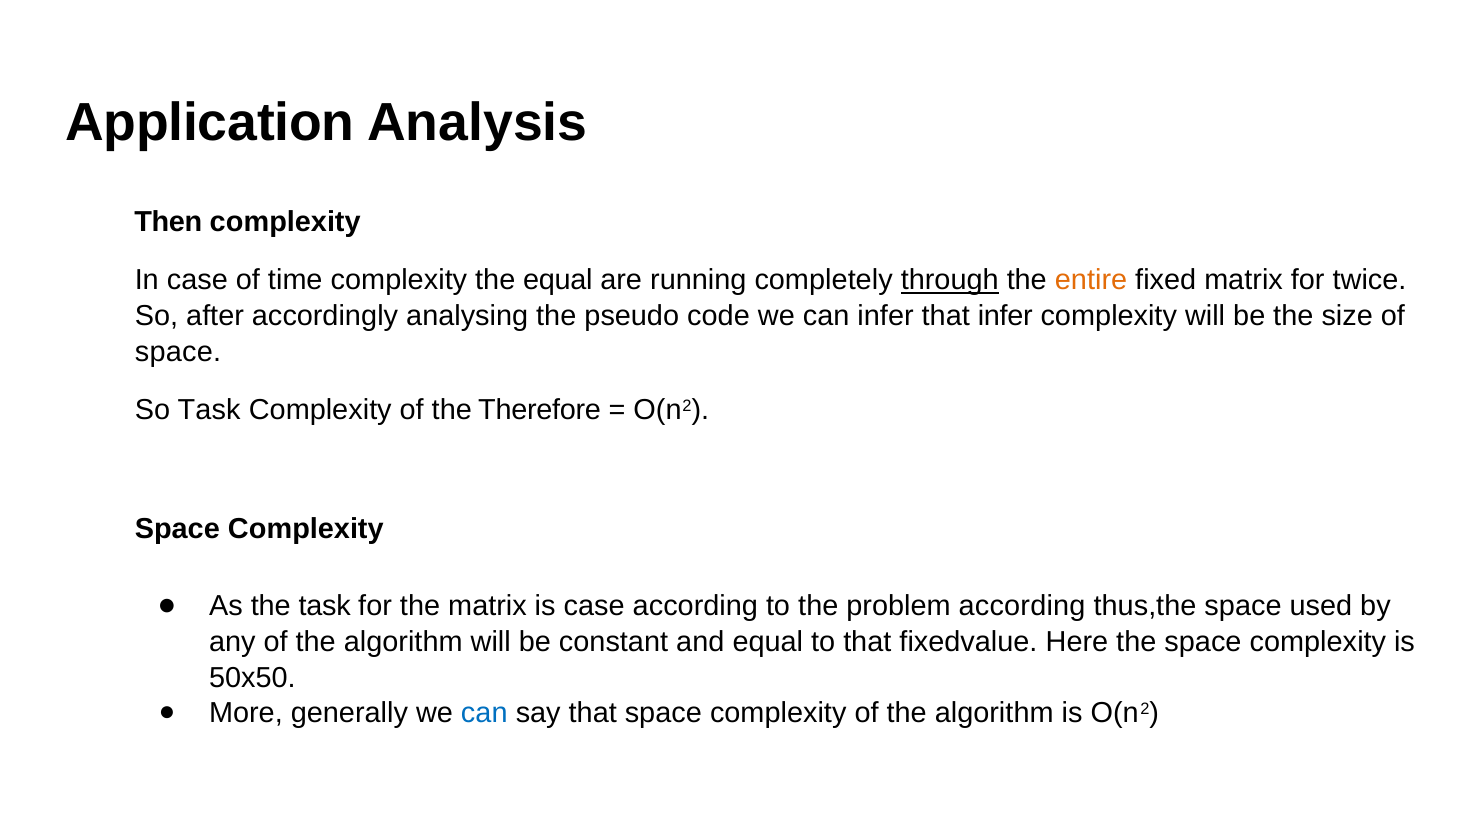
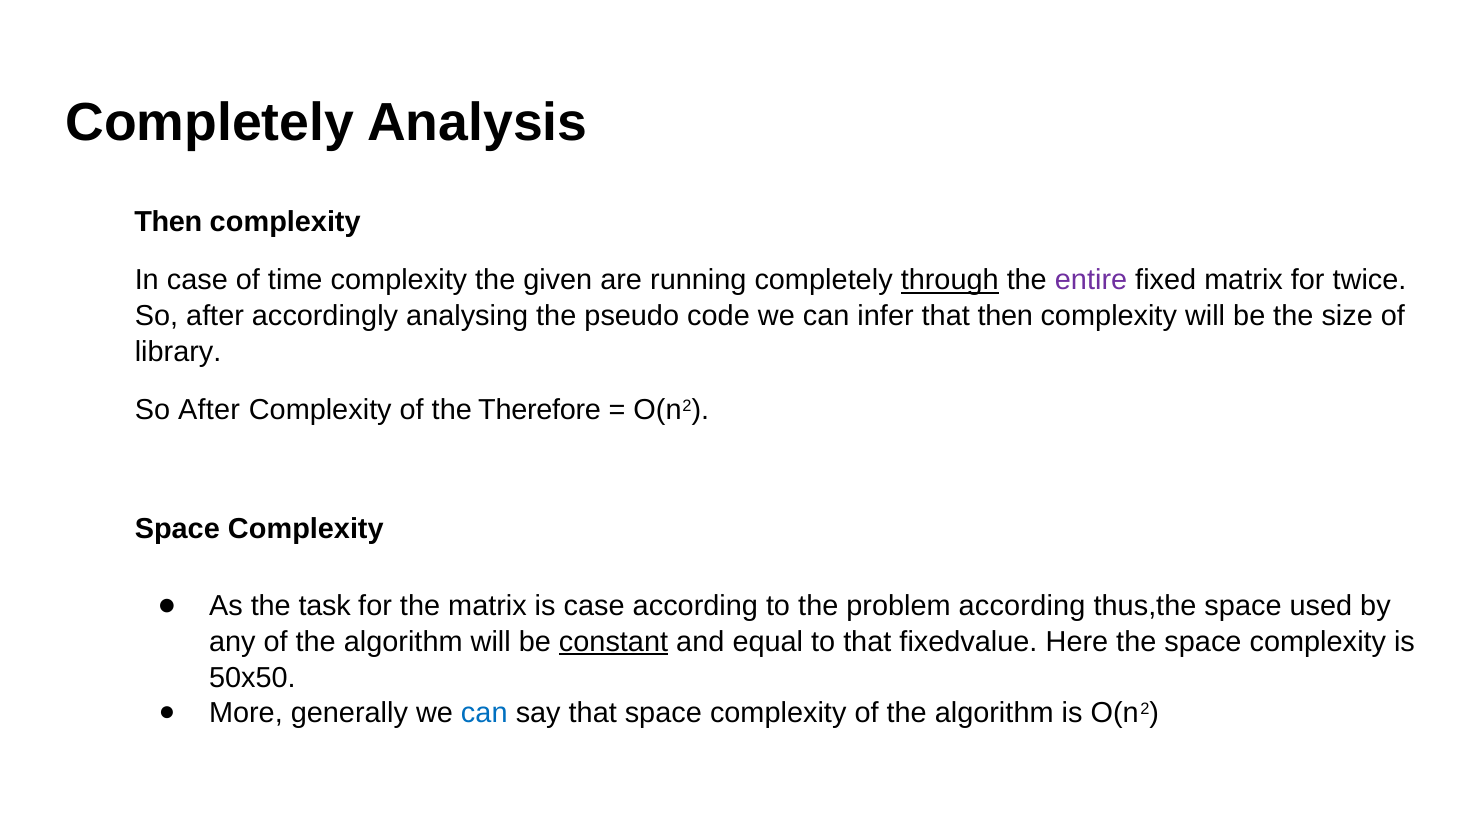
Application at (210, 123): Application -> Completely
the equal: equal -> given
entire colour: orange -> purple
that infer: infer -> then
space at (178, 352): space -> library
Task at (209, 410): Task -> After
constant underline: none -> present
